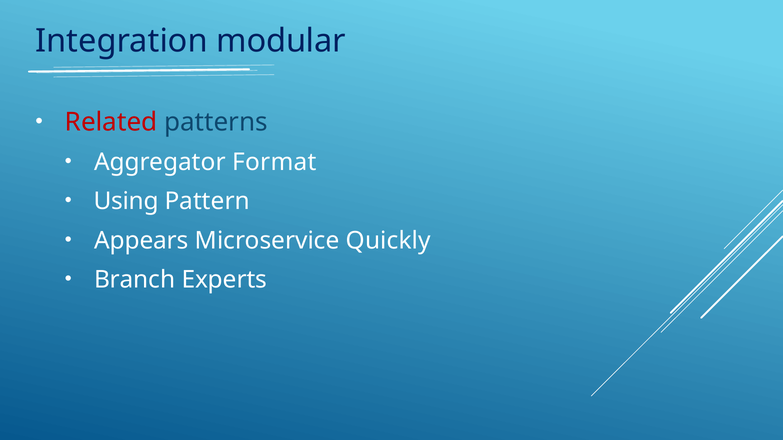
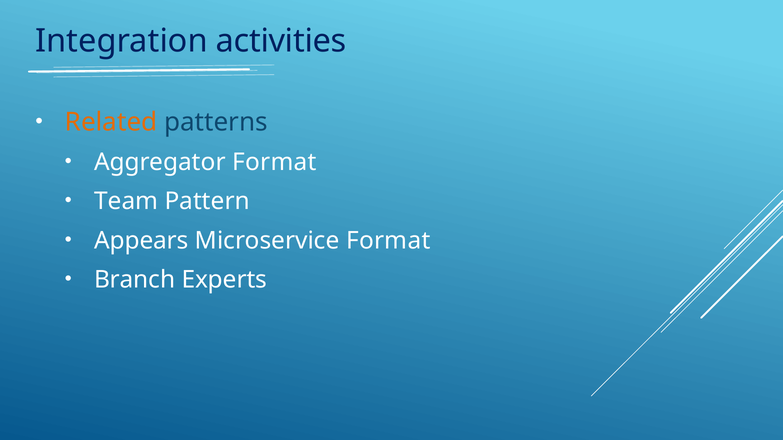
modular: modular -> activities
Related colour: red -> orange
Using: Using -> Team
Microservice Quickly: Quickly -> Format
